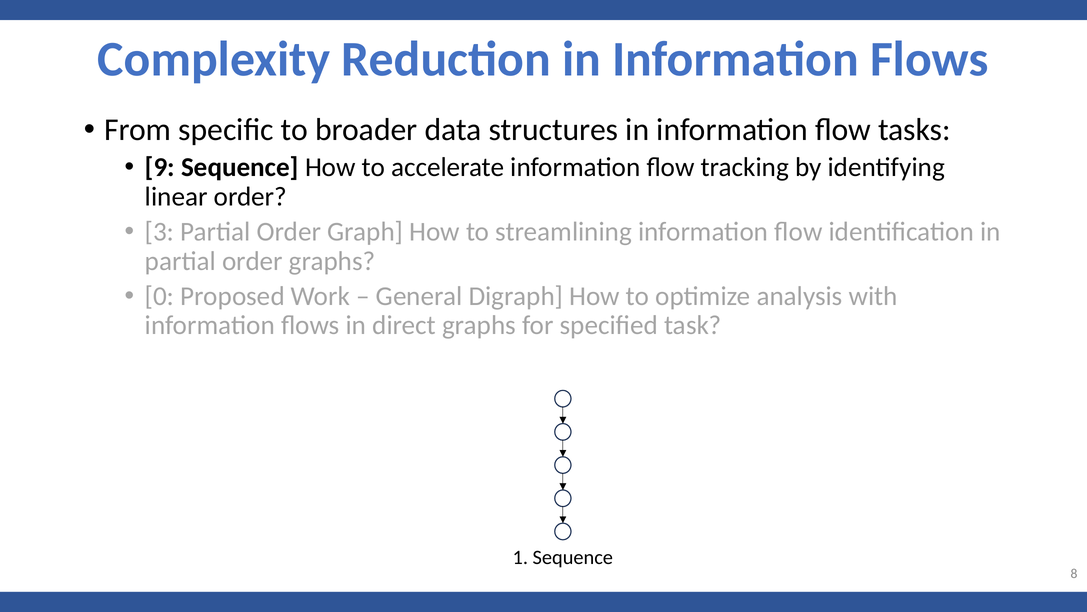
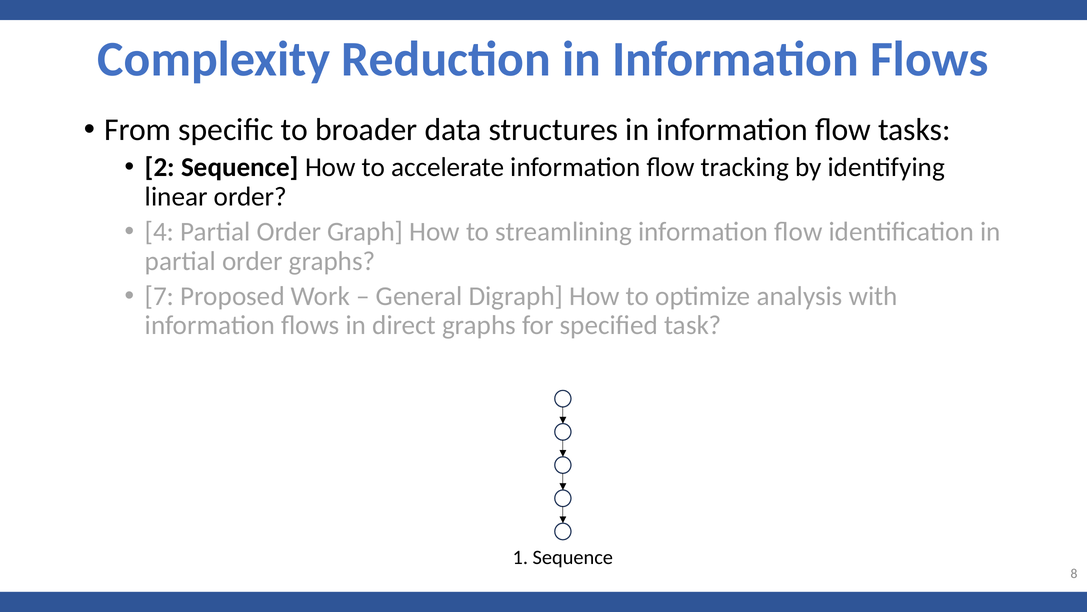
9: 9 -> 2
3: 3 -> 4
0: 0 -> 7
